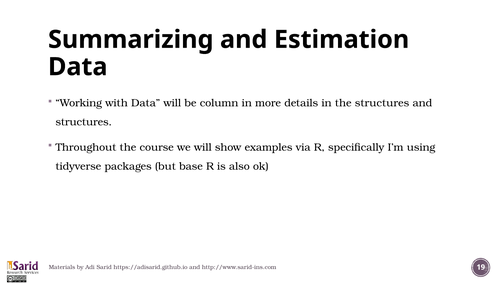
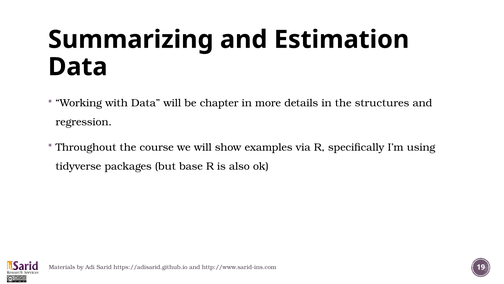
column: column -> chapter
structures at (84, 122): structures -> regression
